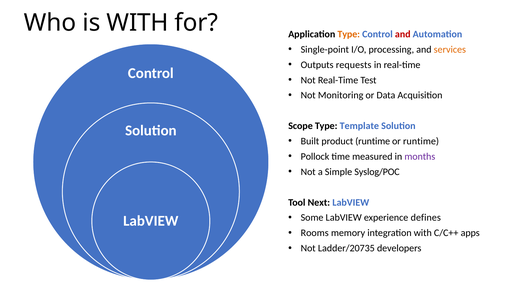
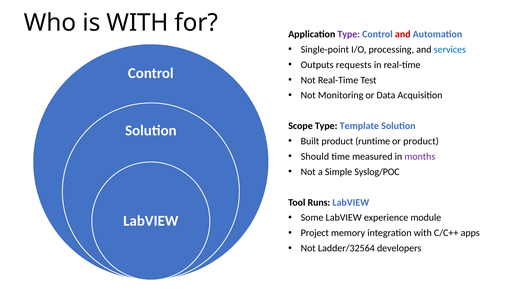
Type at (349, 34) colour: orange -> purple
services colour: orange -> blue
or runtime: runtime -> product
Pollock: Pollock -> Should
Next: Next -> Runs
defines: defines -> module
Rooms: Rooms -> Project
Ladder/20735: Ladder/20735 -> Ladder/32564
